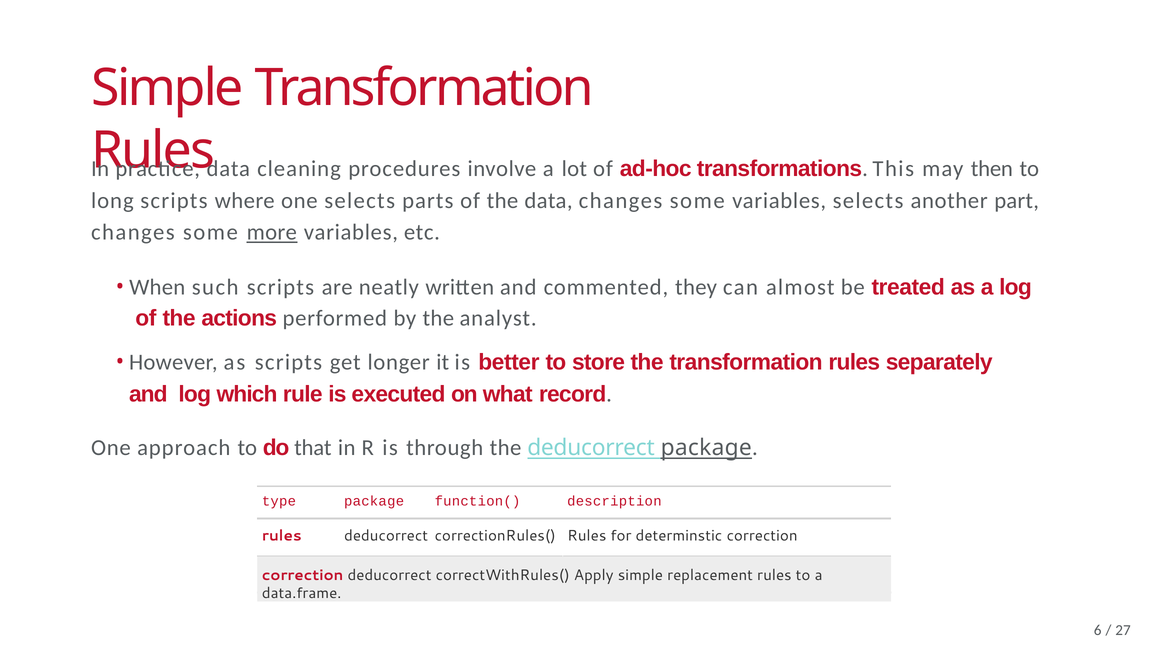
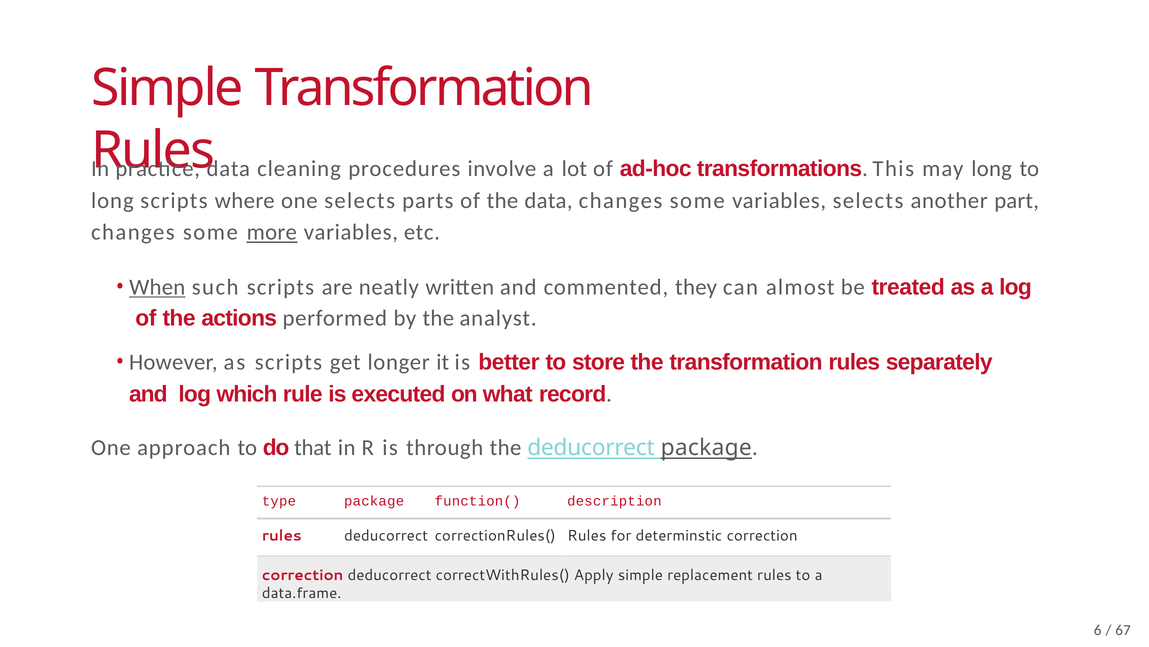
may then: then -> long
When underline: none -> present
27: 27 -> 67
